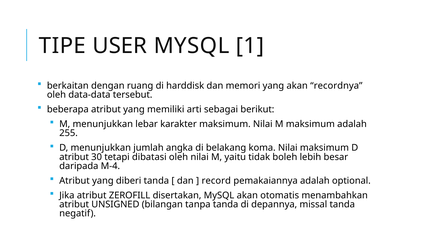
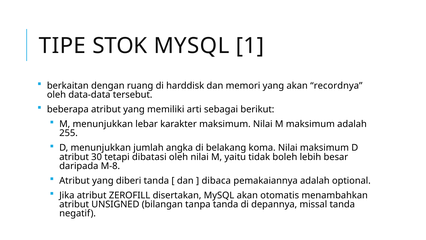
USER: USER -> STOK
M-4: M-4 -> M-8
record: record -> dibaca
